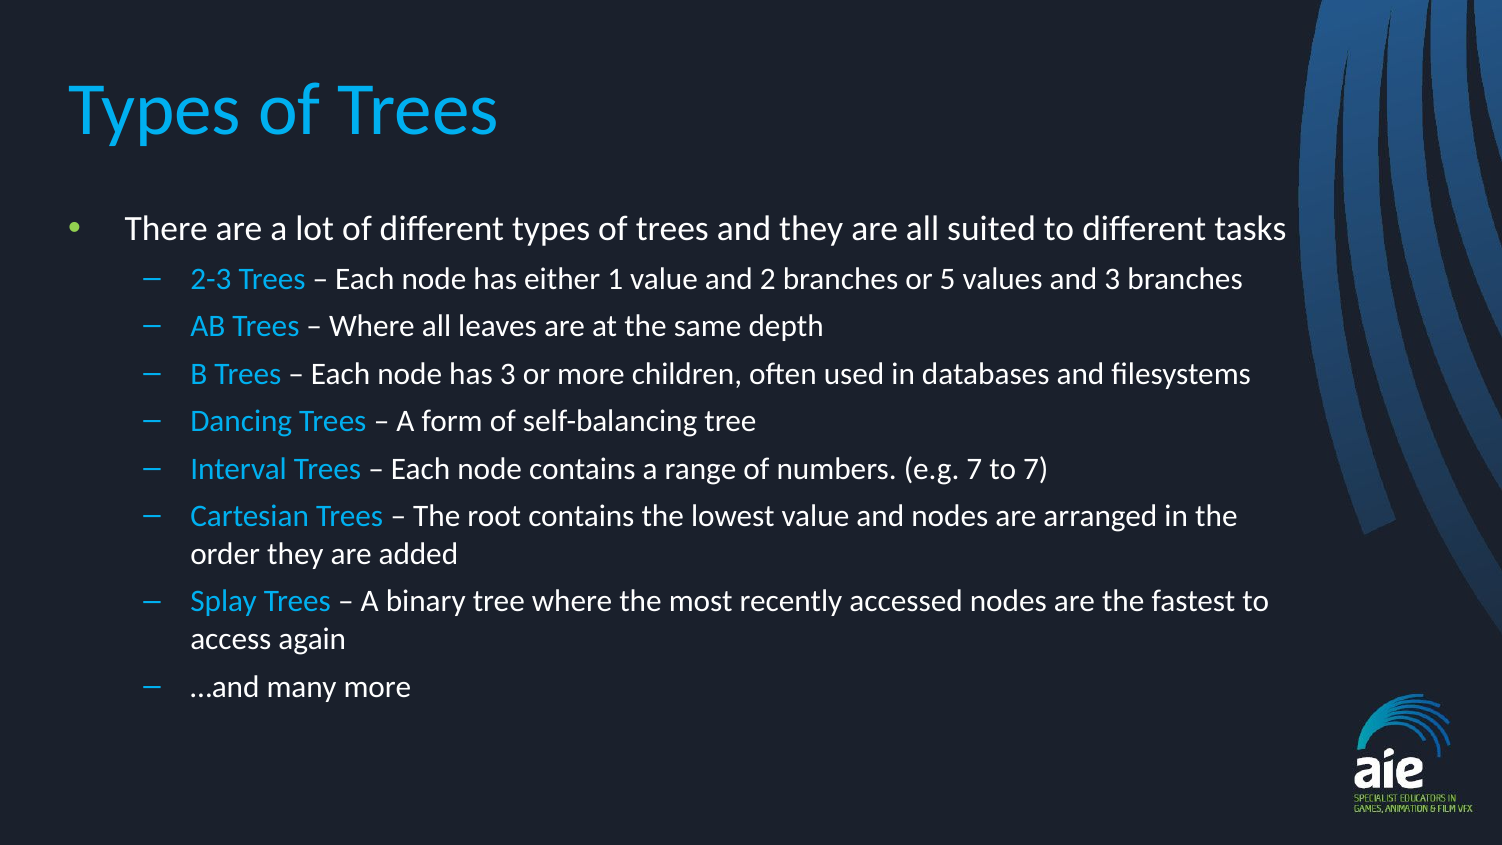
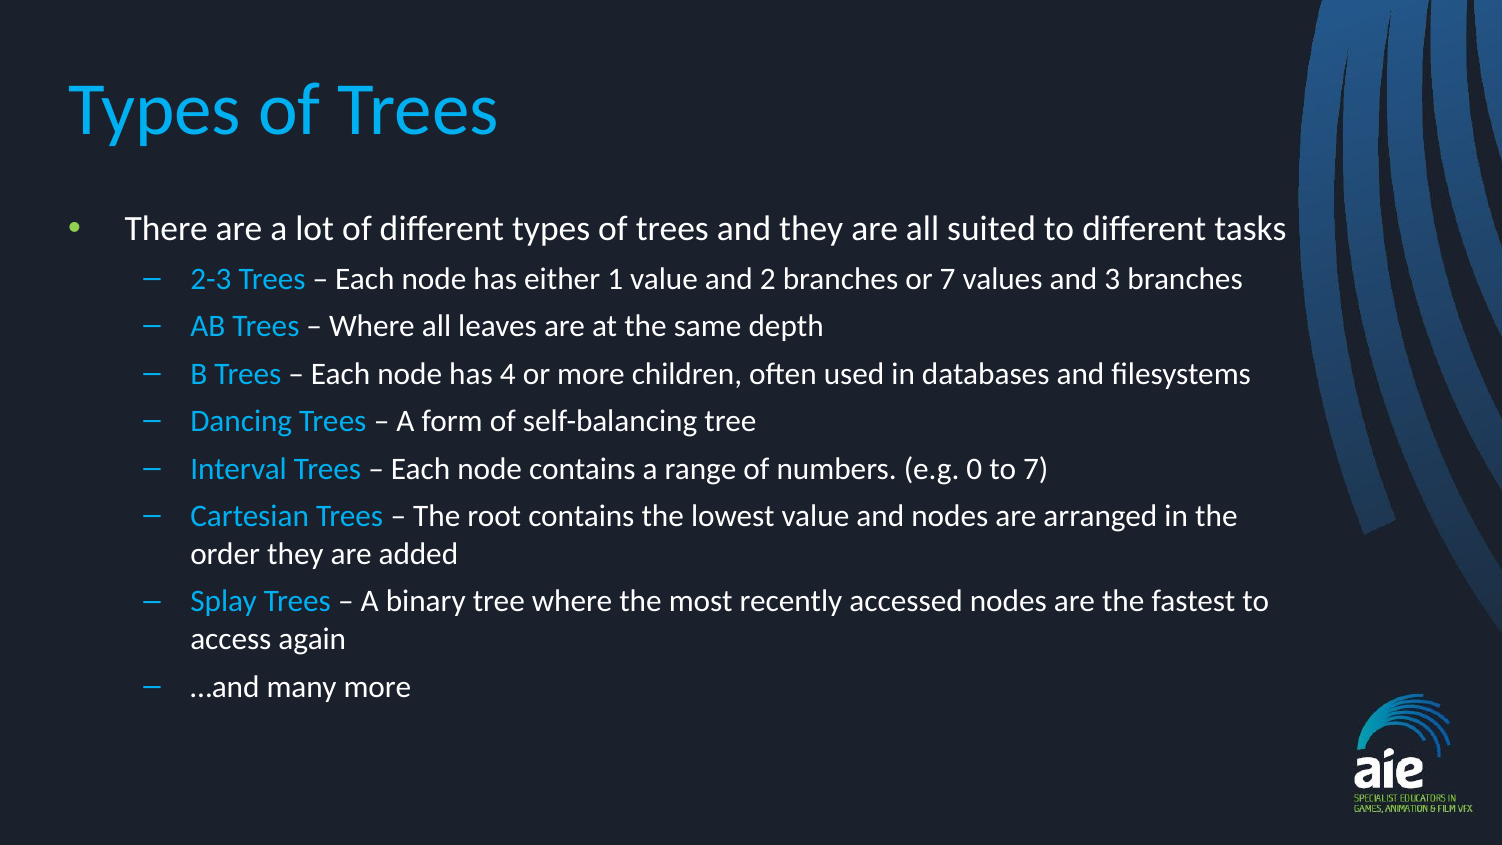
or 5: 5 -> 7
has 3: 3 -> 4
e.g 7: 7 -> 0
